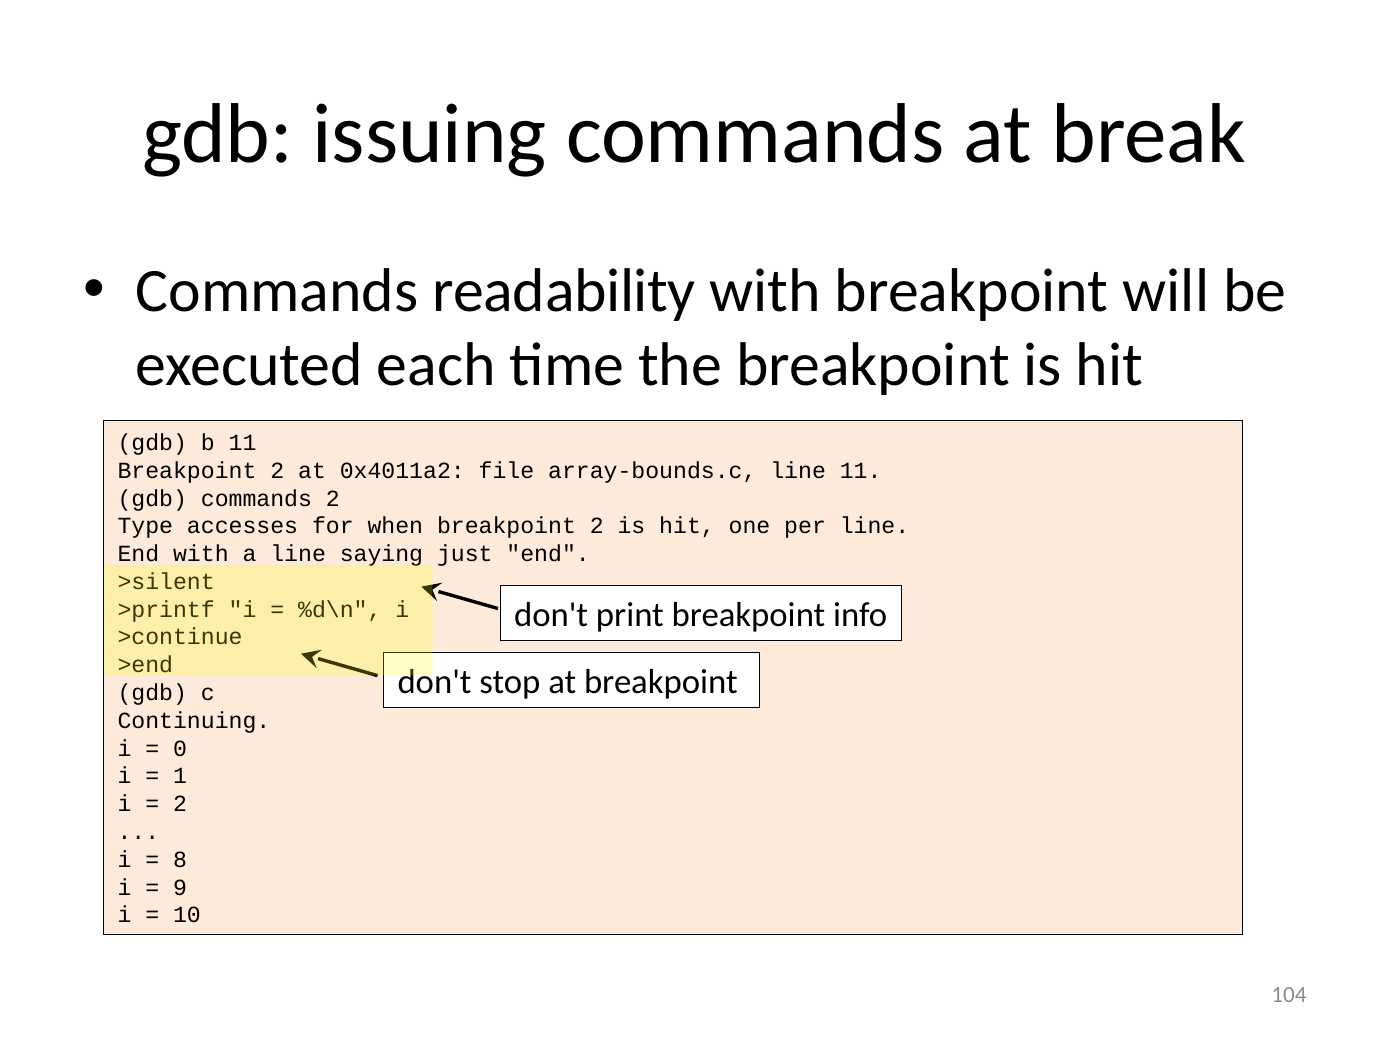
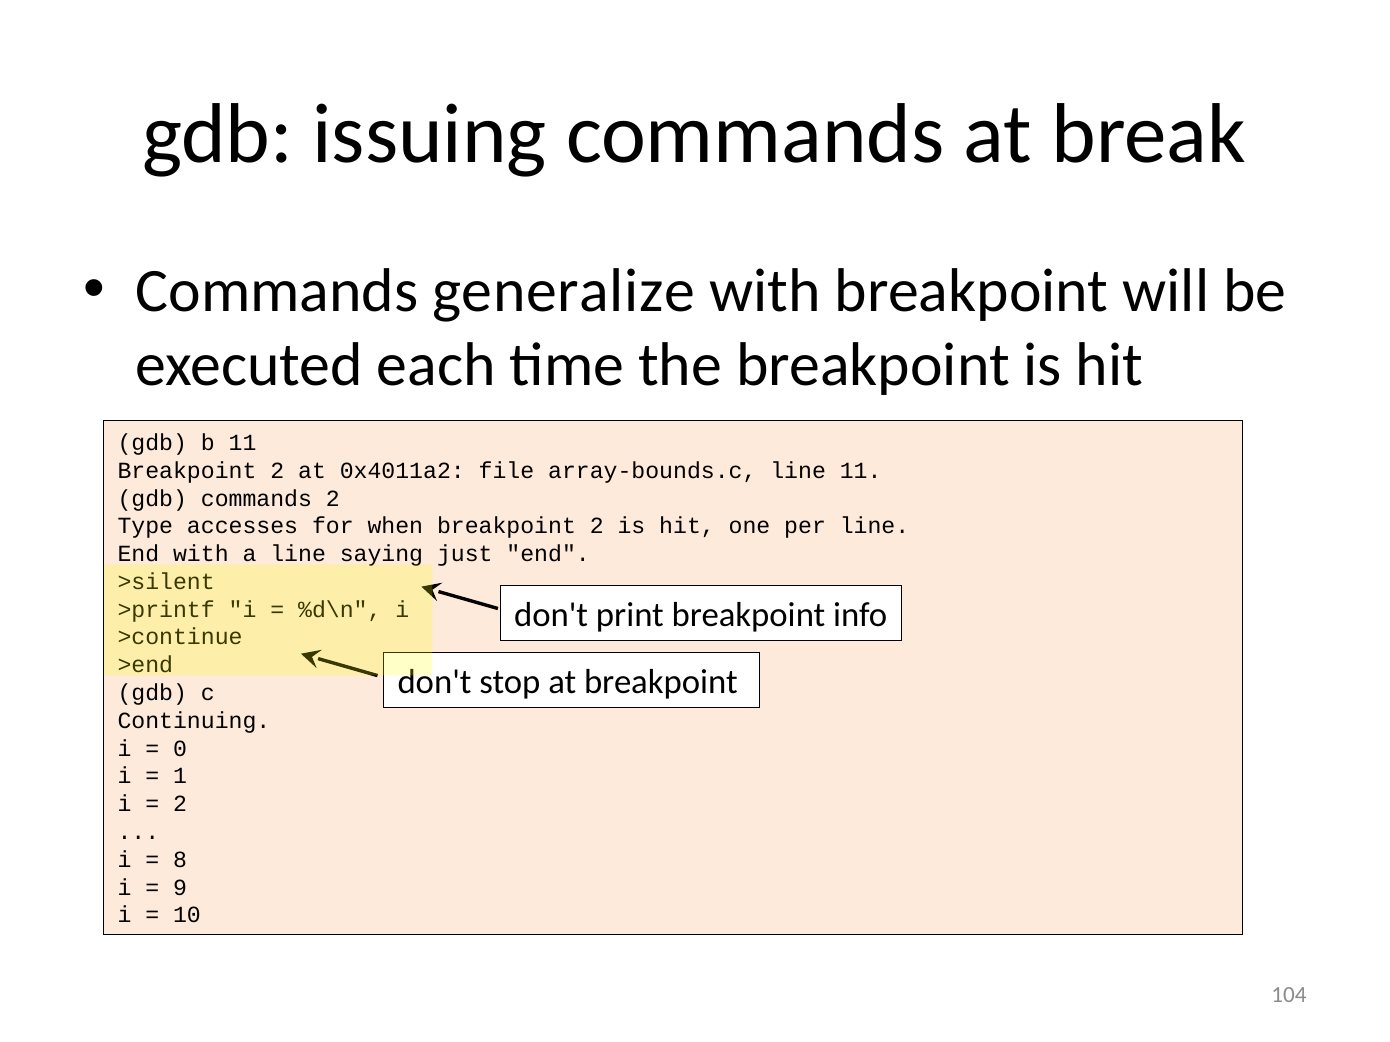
readability: readability -> generalize
